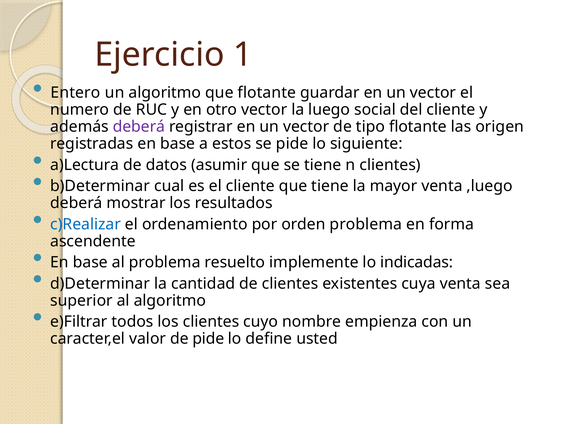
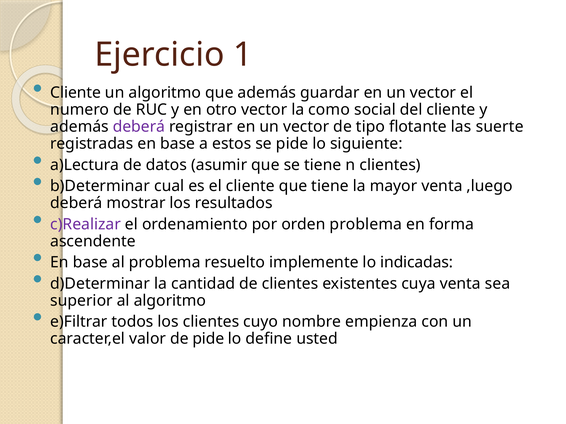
Entero at (76, 93): Entero -> Cliente
que flotante: flotante -> además
luego: luego -> como
origen: origen -> suerte
c)Realizar colour: blue -> purple
